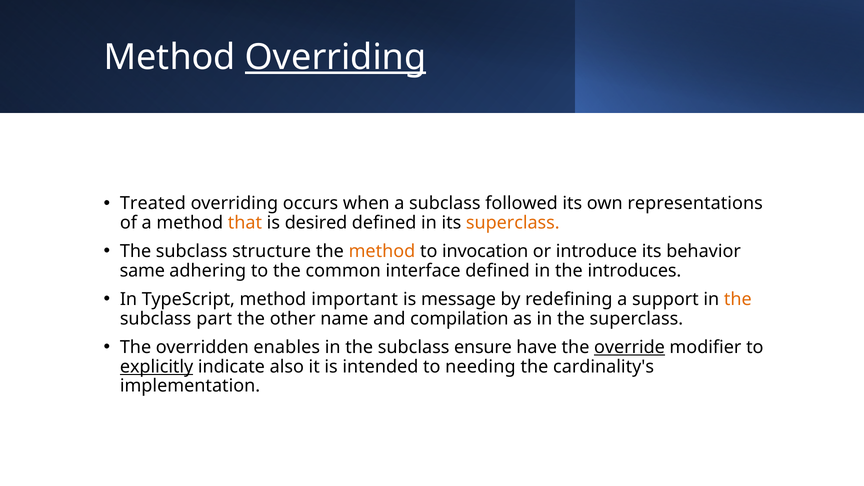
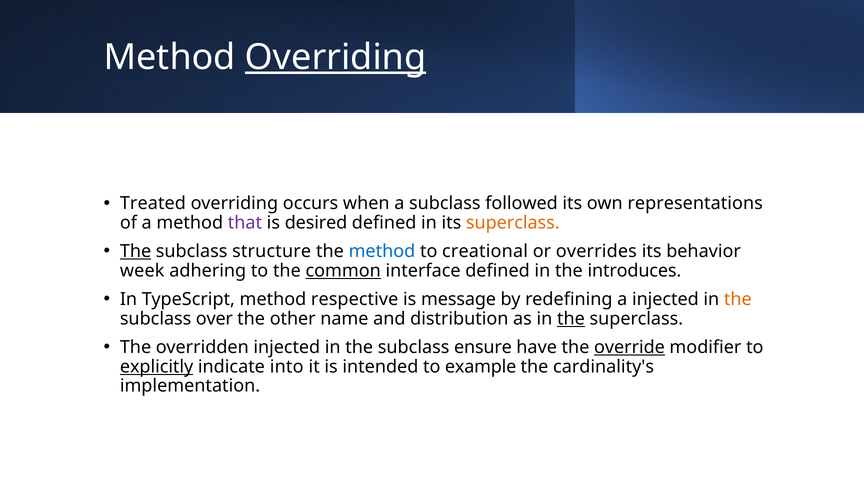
that colour: orange -> purple
The at (136, 251) underline: none -> present
method at (382, 251) colour: orange -> blue
invocation: invocation -> creational
introduce: introduce -> overrides
same: same -> week
common underline: none -> present
important: important -> respective
a support: support -> injected
part: part -> over
compilation: compilation -> distribution
the at (571, 319) underline: none -> present
overridden enables: enables -> injected
also: also -> into
needing: needing -> example
